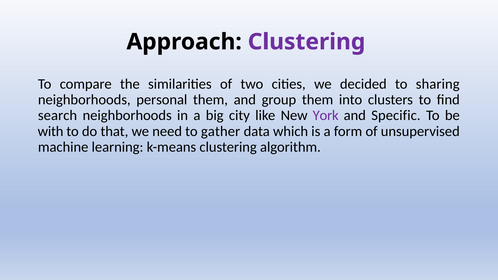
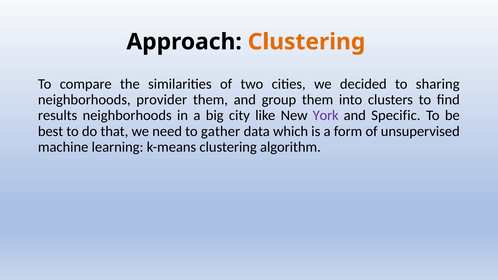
Clustering at (307, 42) colour: purple -> orange
personal: personal -> provider
search: search -> results
with: with -> best
